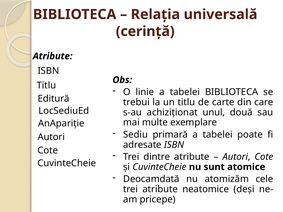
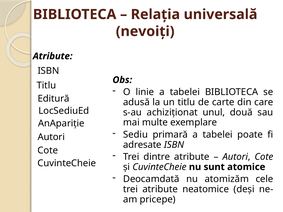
cerinţă: cerinţă -> nevoiţi
trebui: trebui -> adusă
